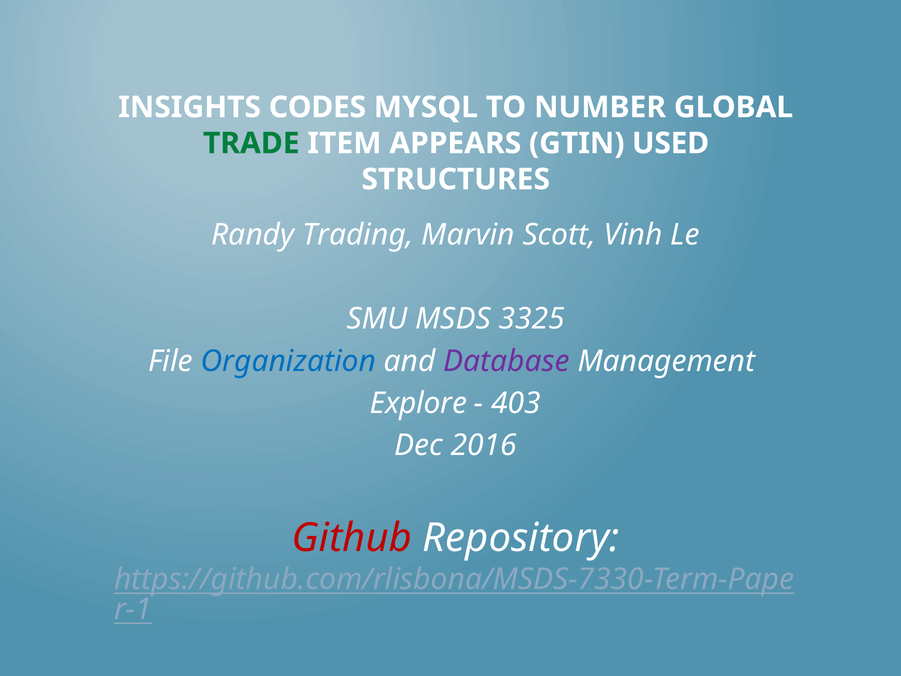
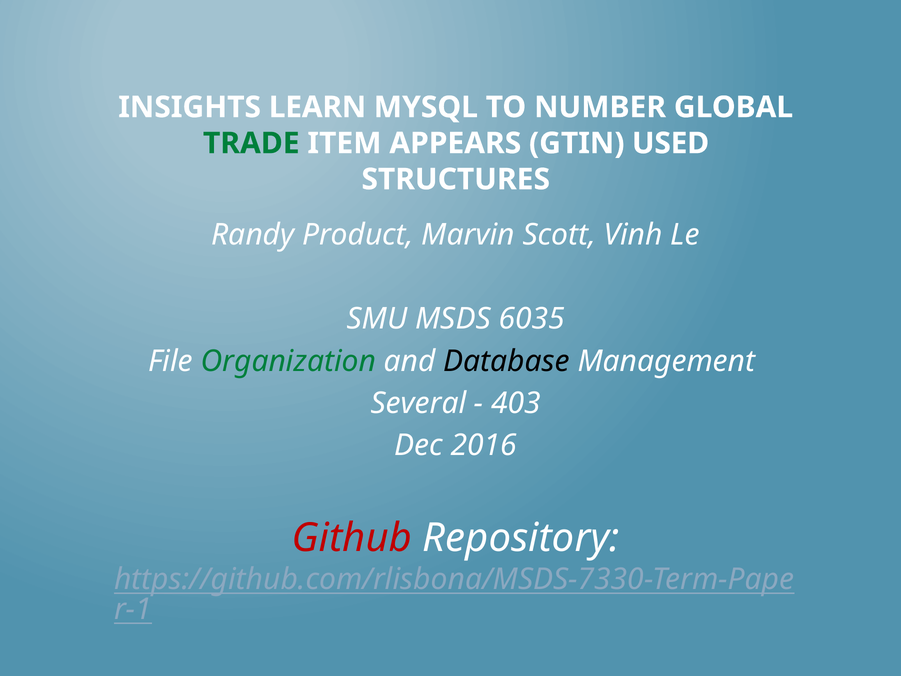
CODES: CODES -> LEARN
Trading: Trading -> Product
3325: 3325 -> 6035
Organization colour: blue -> green
Database colour: purple -> black
Explore: Explore -> Several
